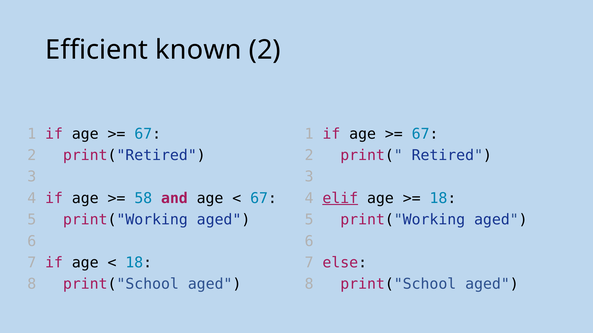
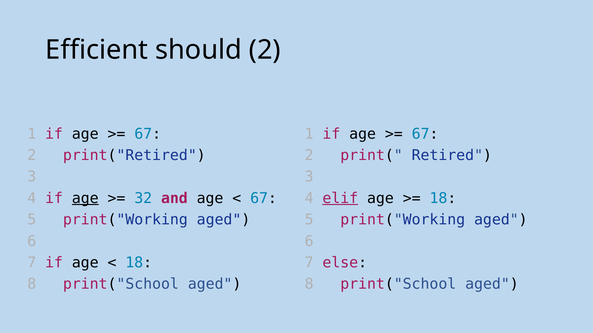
known: known -> should
age at (85, 199) underline: none -> present
58: 58 -> 32
